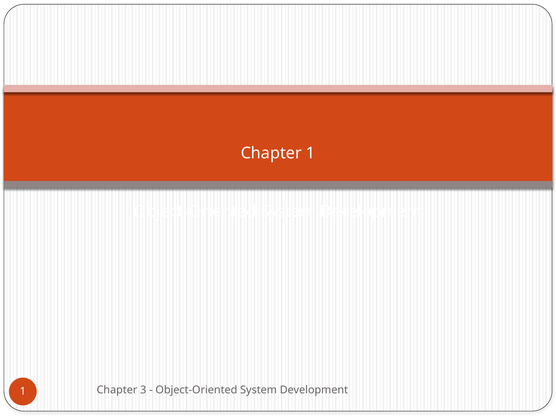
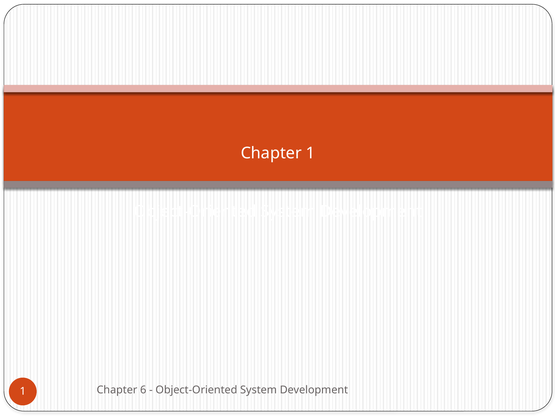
3: 3 -> 6
